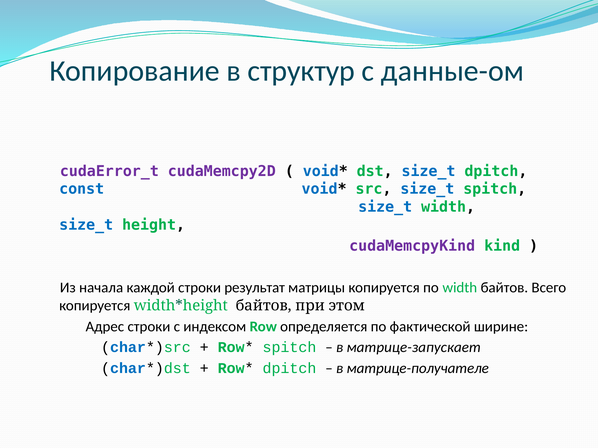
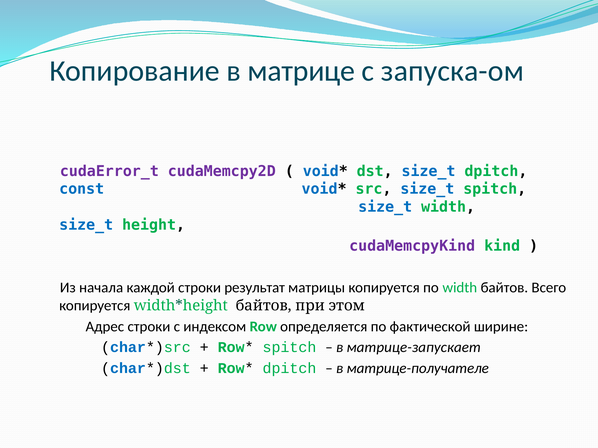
структур: структур -> матрице
данные-ом: данные-ом -> запуска-ом
